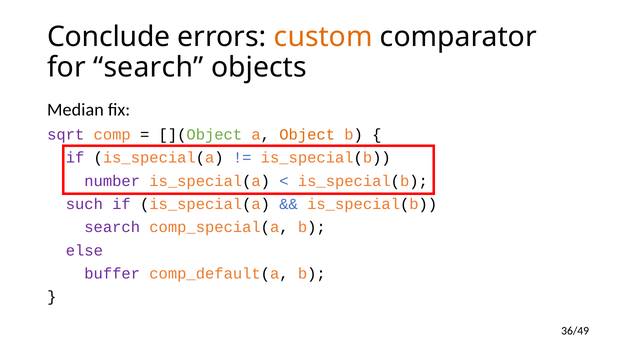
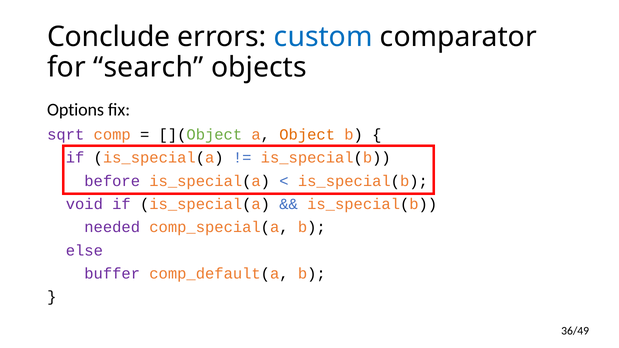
custom colour: orange -> blue
Median: Median -> Options
number: number -> before
such: such -> void
search at (112, 227): search -> needed
